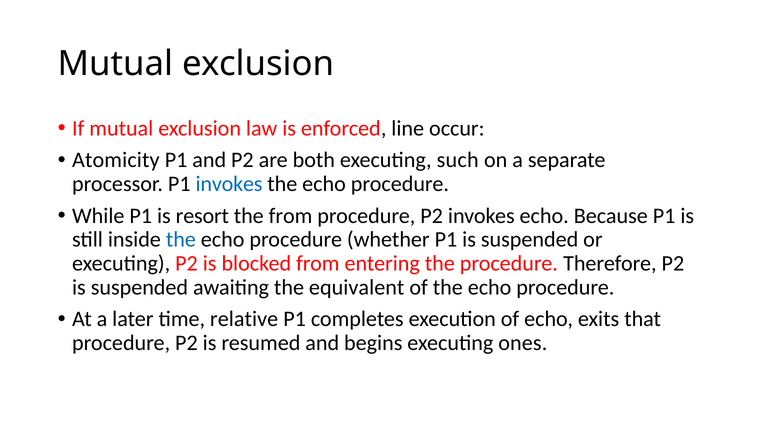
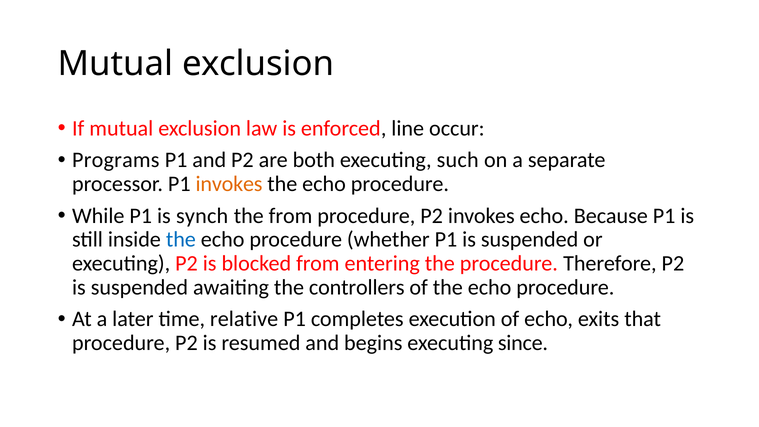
Atomicity: Atomicity -> Programs
invokes at (229, 184) colour: blue -> orange
resort: resort -> synch
equivalent: equivalent -> controllers
ones: ones -> since
